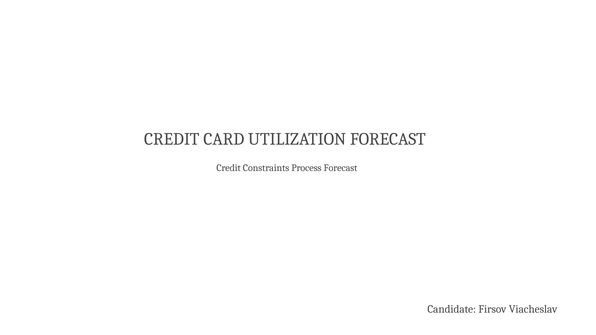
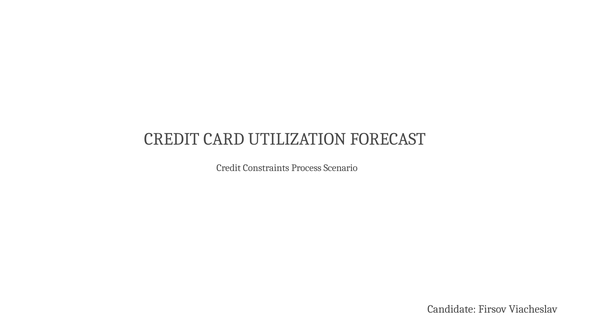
Process Forecast: Forecast -> Scenario
